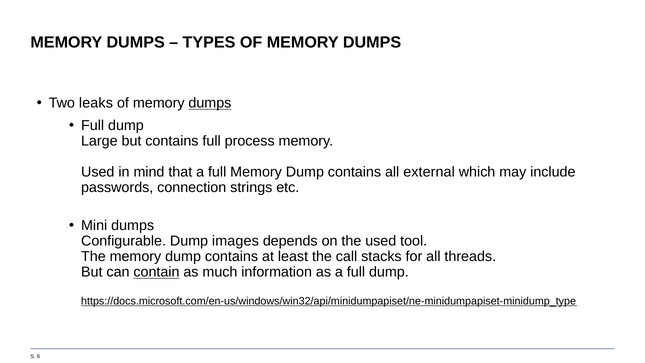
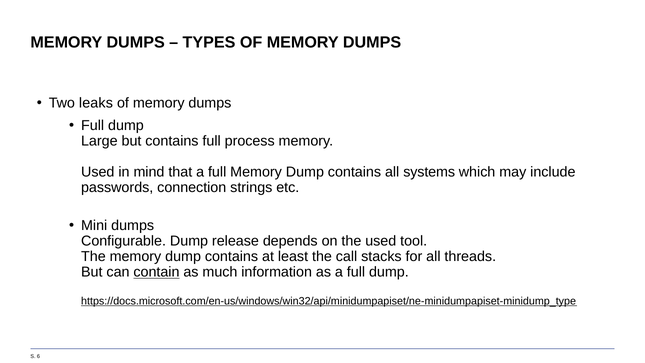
dumps at (210, 103) underline: present -> none
external: external -> systems
images: images -> release
